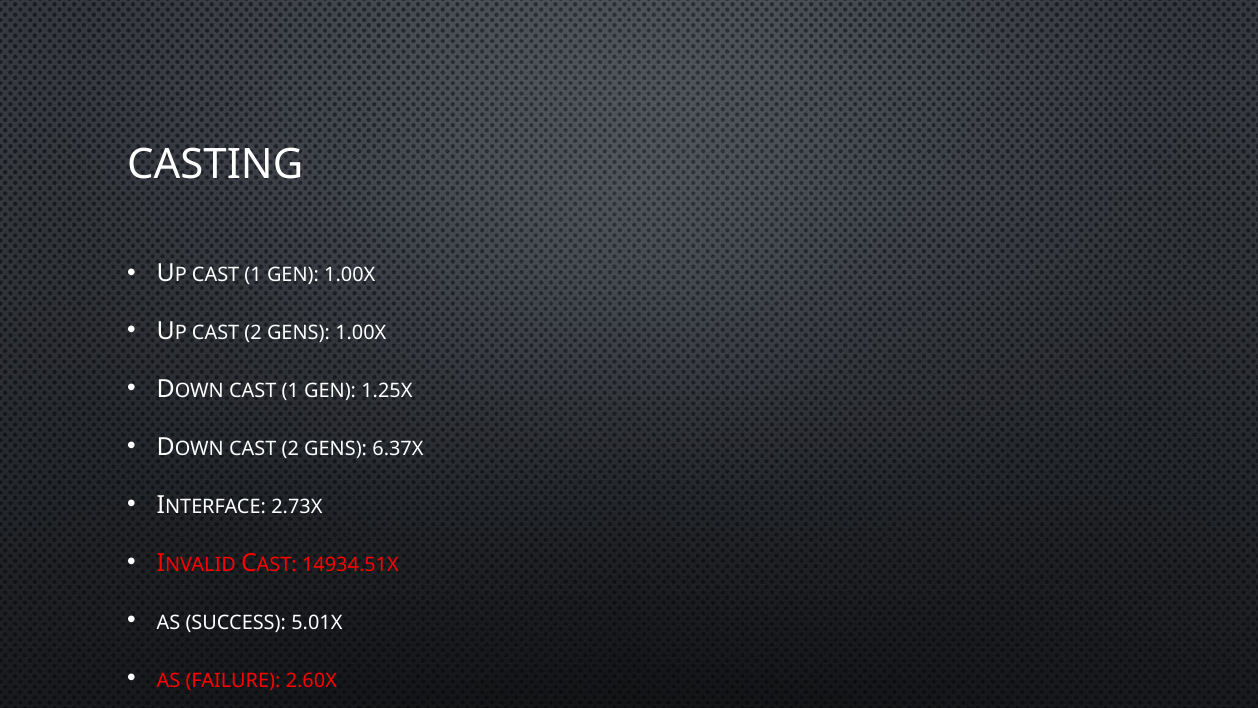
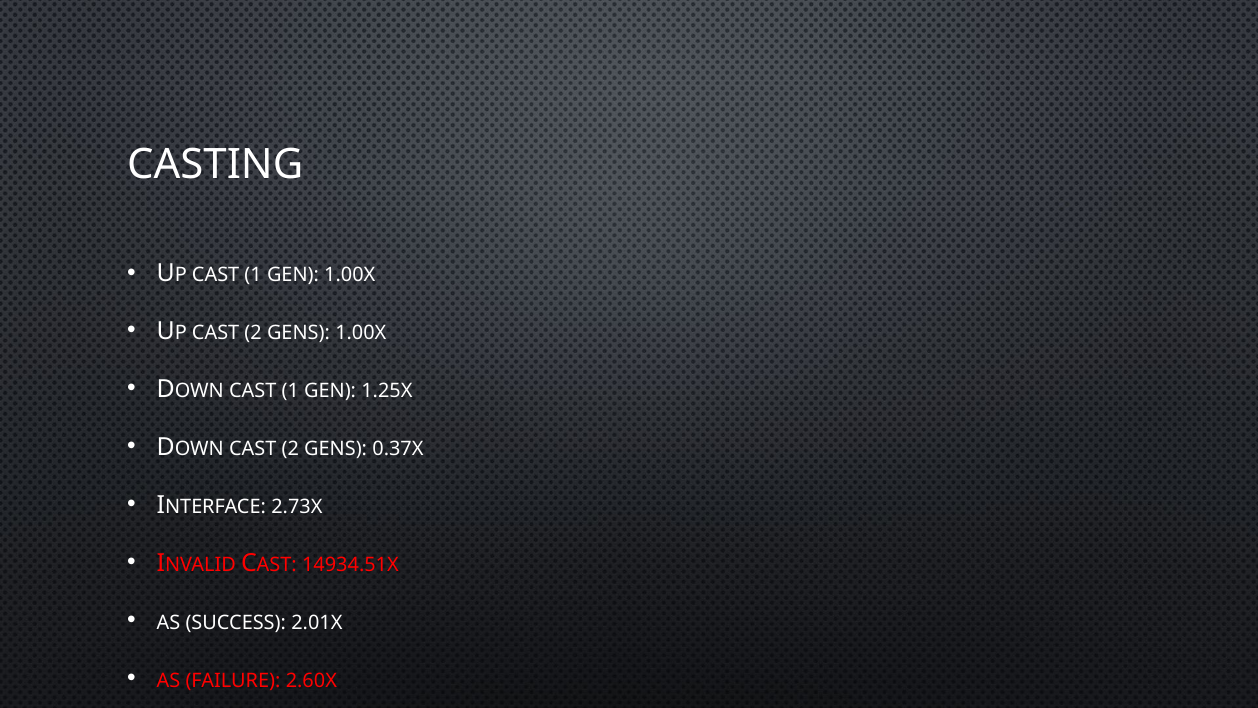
6.37X: 6.37X -> 0.37X
5.01X: 5.01X -> 2.01X
